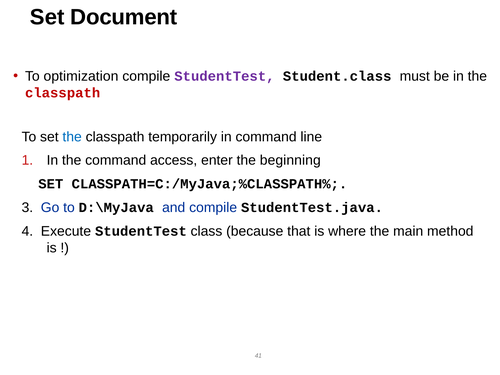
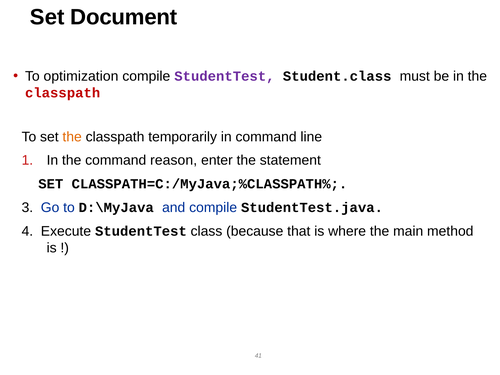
the at (72, 137) colour: blue -> orange
access: access -> reason
beginning: beginning -> statement
